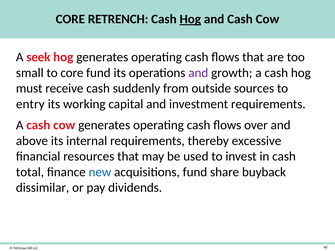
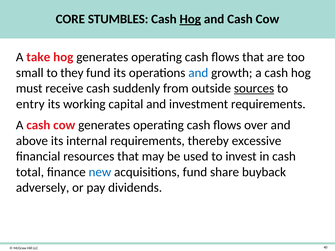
RETRENCH: RETRENCH -> STUMBLES
seek: seek -> take
to core: core -> they
and at (198, 73) colour: purple -> blue
sources underline: none -> present
dissimilar: dissimilar -> adversely
